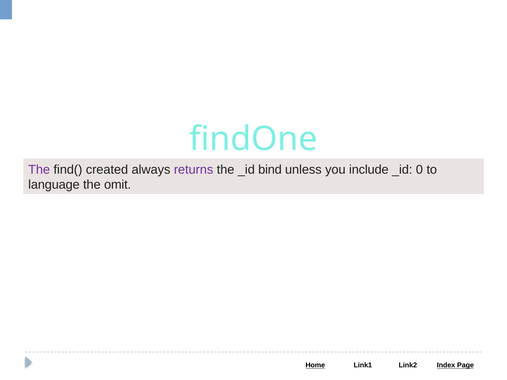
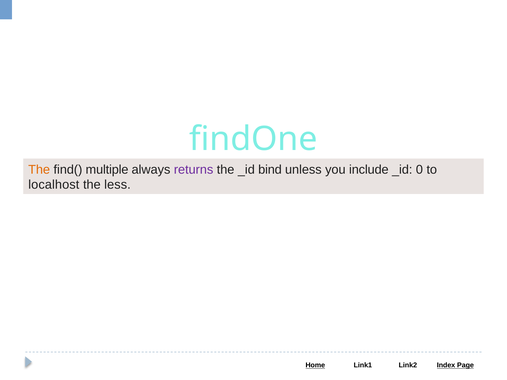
The at (39, 170) colour: purple -> orange
created: created -> multiple
language: language -> localhost
omit: omit -> less
